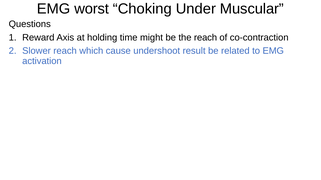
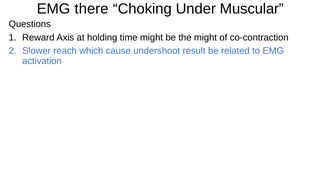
worst: worst -> there
the reach: reach -> might
